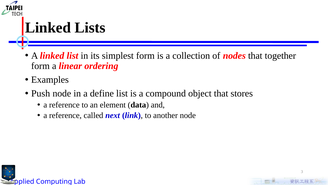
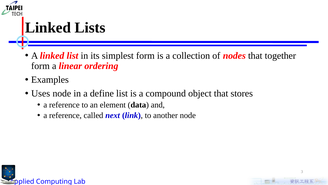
Push: Push -> Uses
